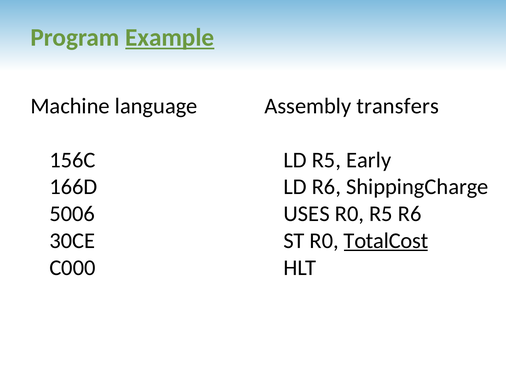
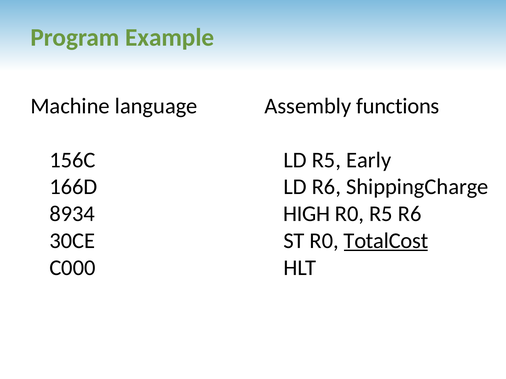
Example underline: present -> none
transfers: transfers -> functions
5006: 5006 -> 8934
USES: USES -> HIGH
